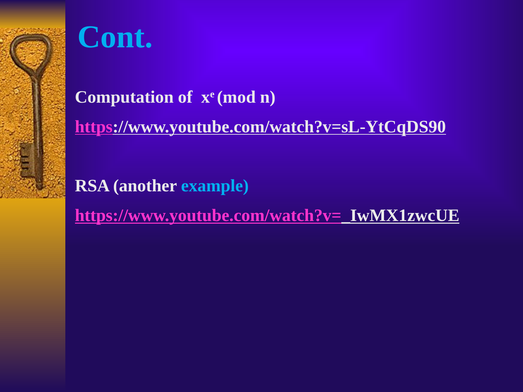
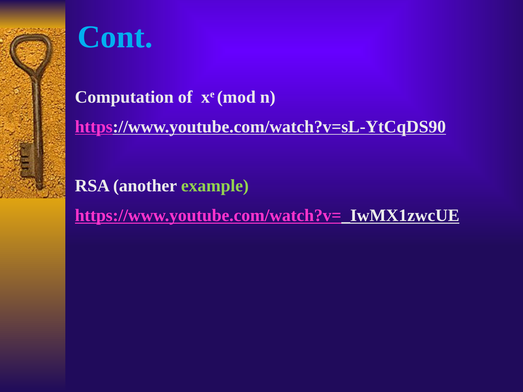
example colour: light blue -> light green
